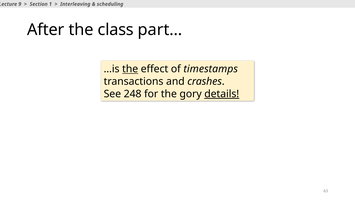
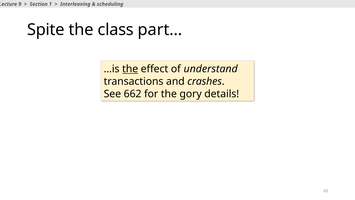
After: After -> Spite
timestamps: timestamps -> understand
248: 248 -> 662
details underline: present -> none
